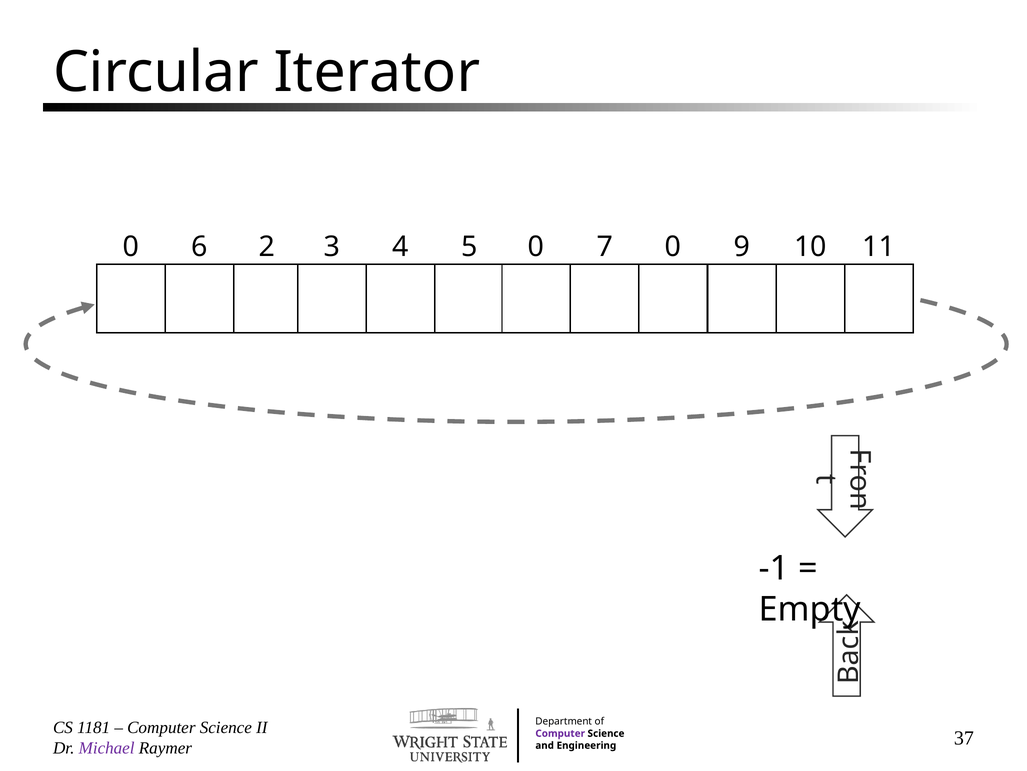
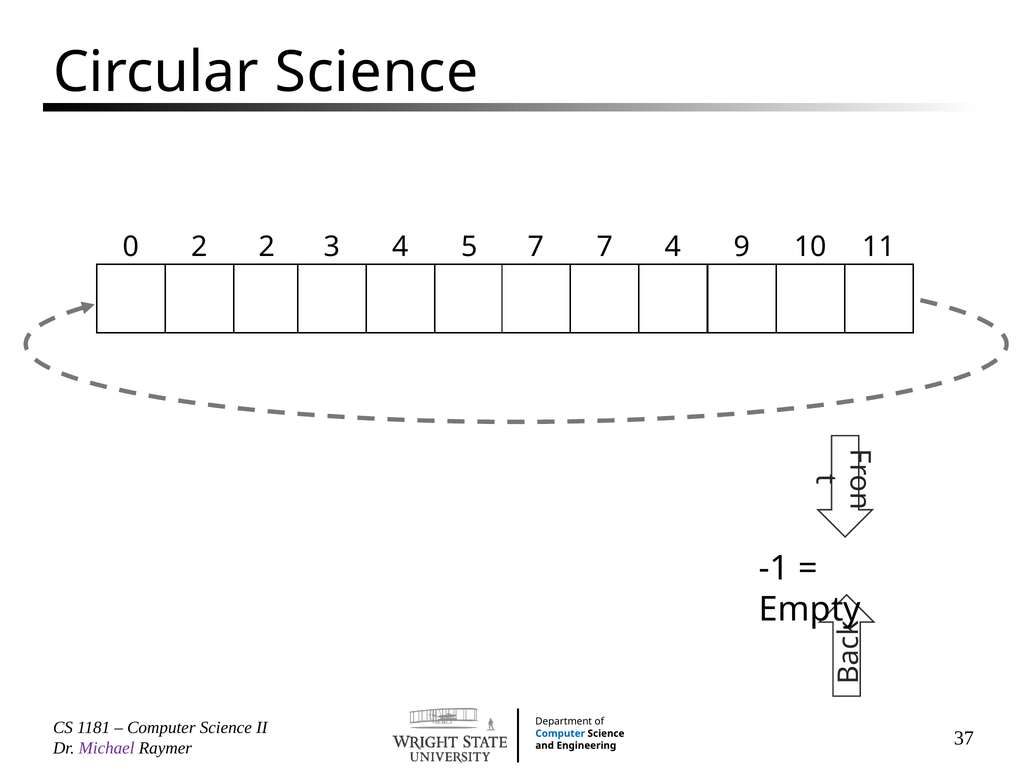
Circular Iterator: Iterator -> Science
0 6: 6 -> 2
5 0: 0 -> 7
7 0: 0 -> 4
Computer at (560, 733) colour: purple -> blue
